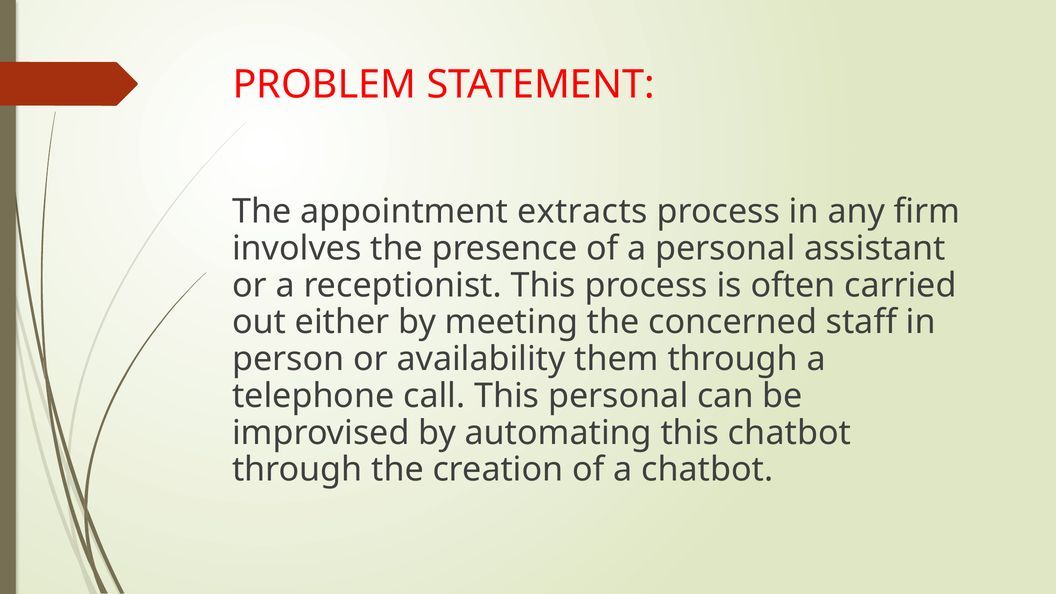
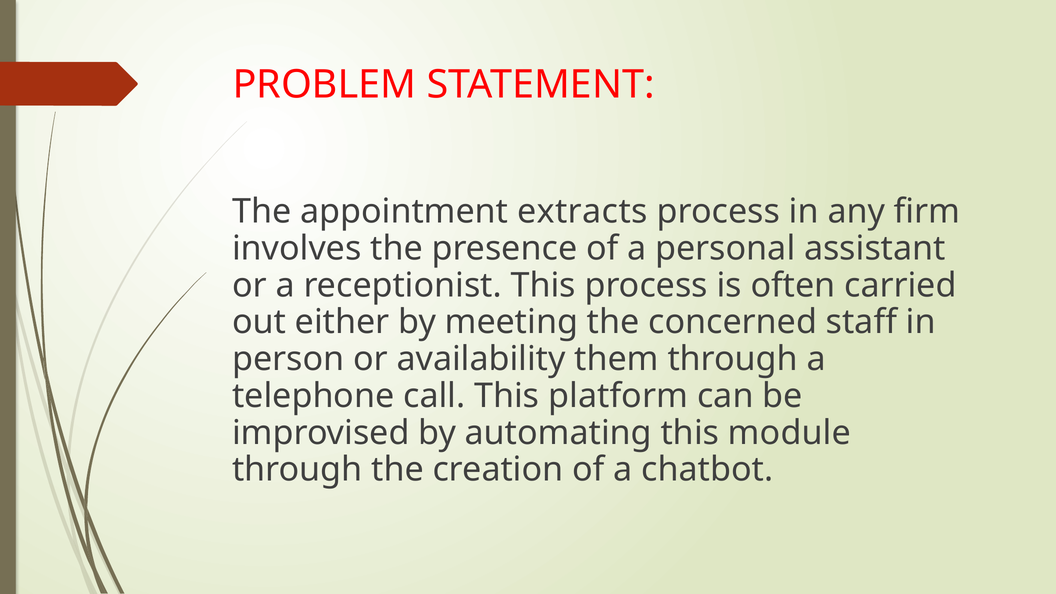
This personal: personal -> platform
this chatbot: chatbot -> module
